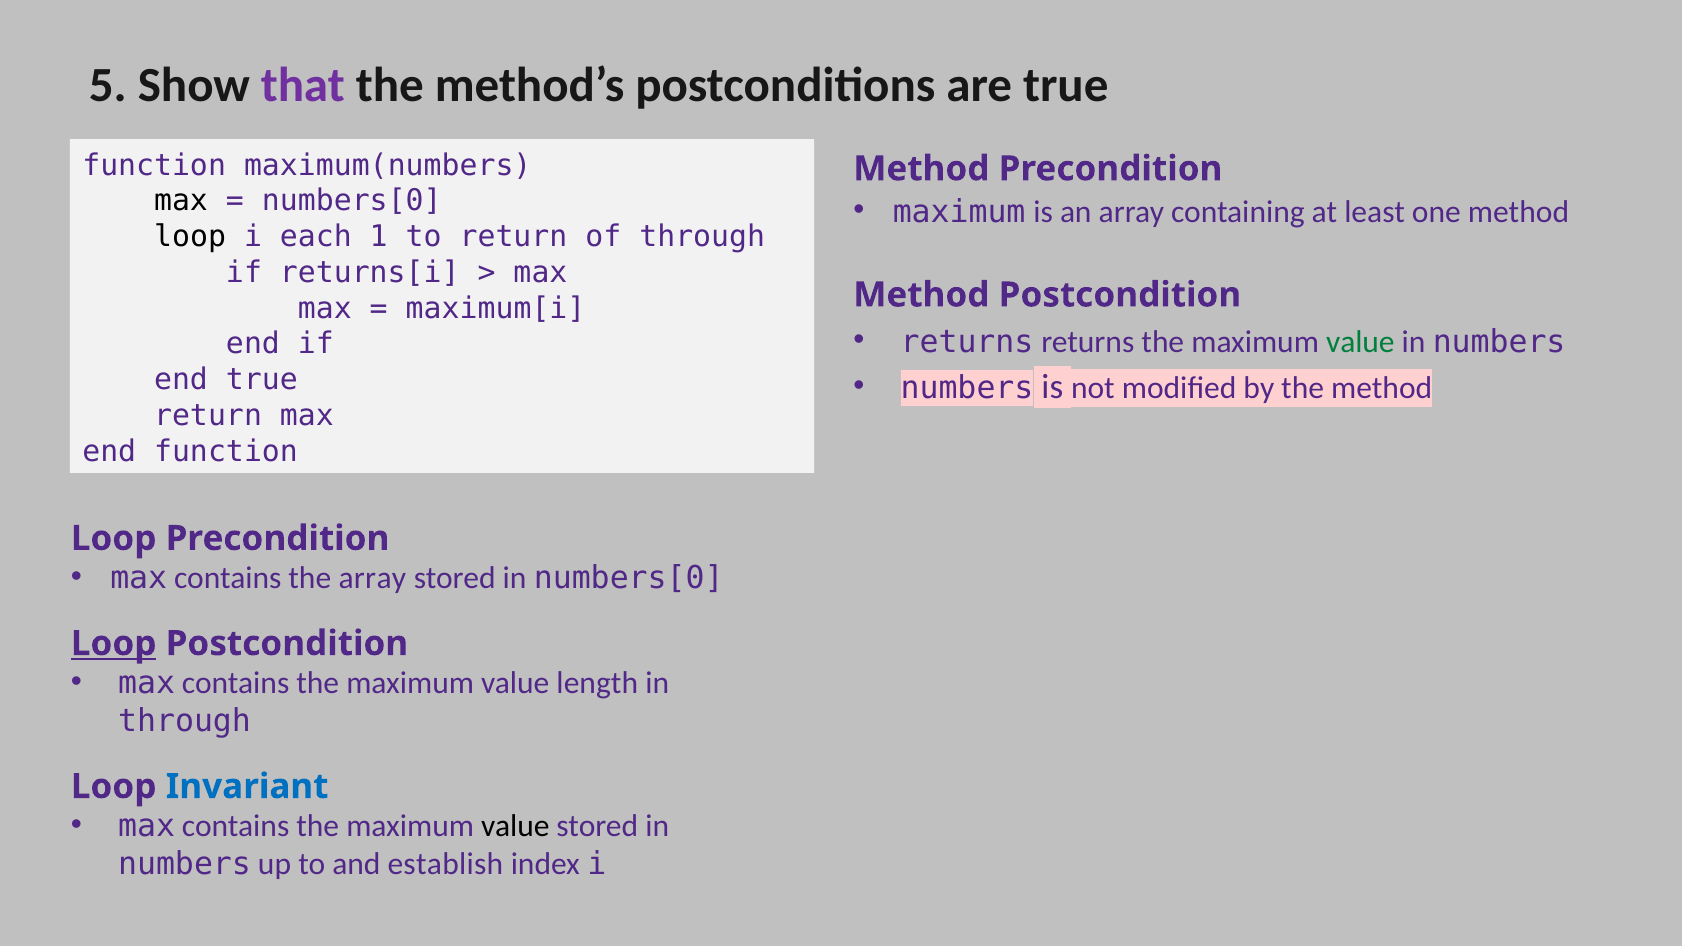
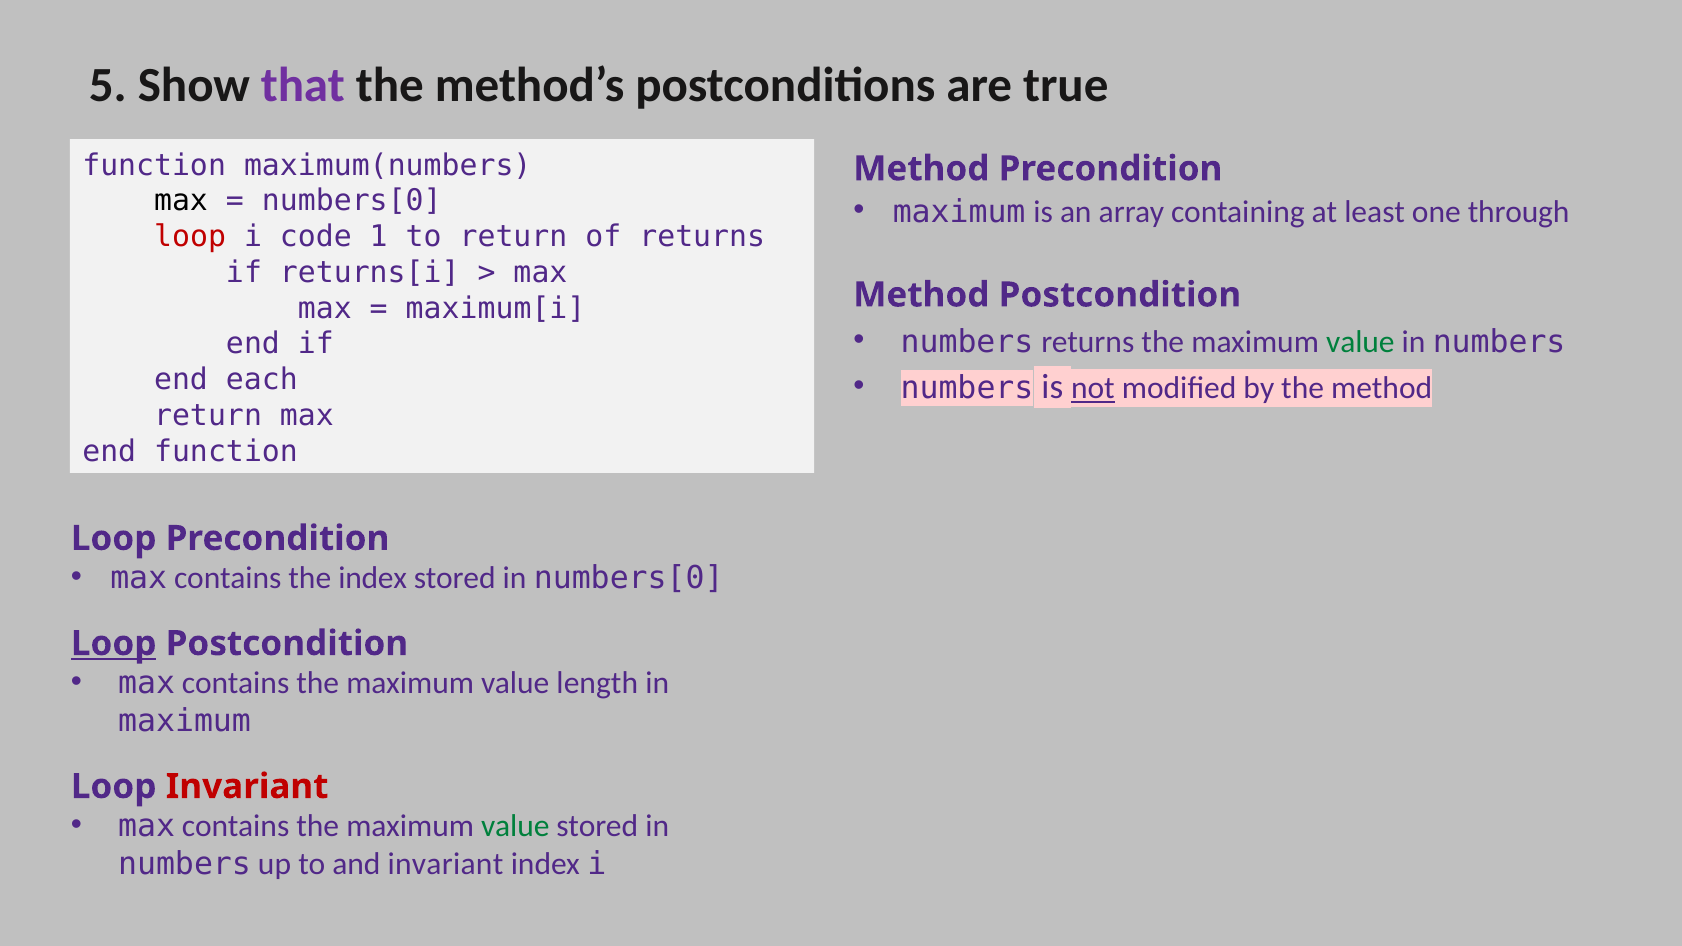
one method: method -> through
loop at (190, 237) colour: black -> red
each: each -> code
of through: through -> returns
returns at (967, 342): returns -> numbers
end true: true -> each
not underline: none -> present
the array: array -> index
through at (185, 721): through -> maximum
Invariant at (247, 787) colour: blue -> red
value at (515, 826) colour: black -> green
and establish: establish -> invariant
